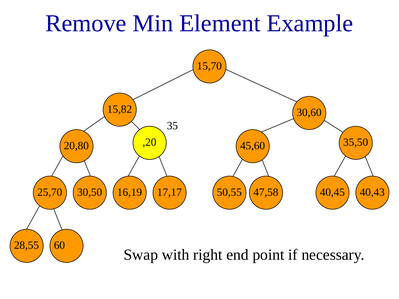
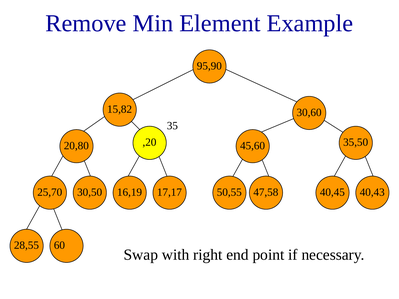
15,70: 15,70 -> 95,90
